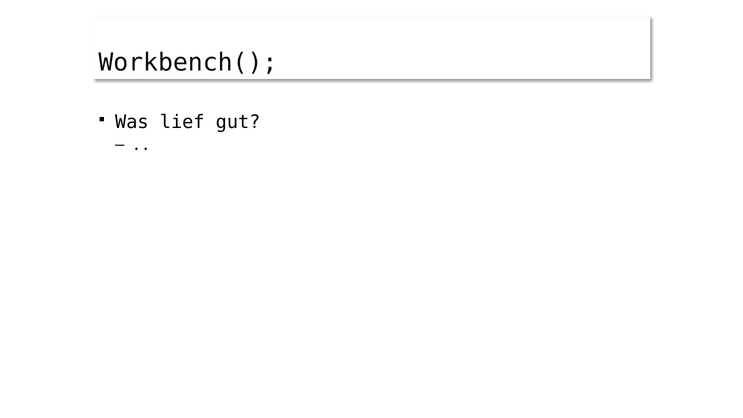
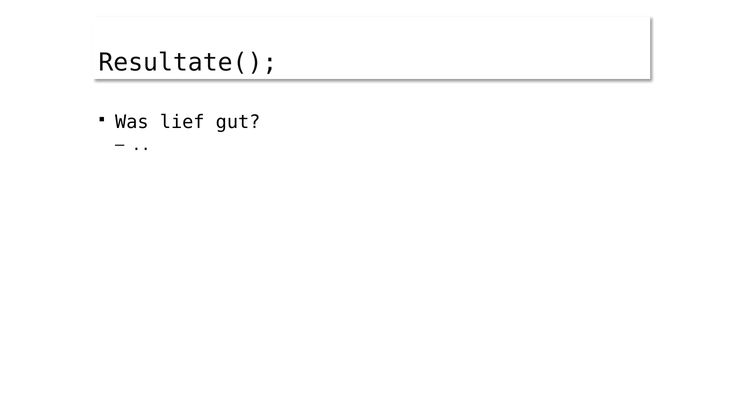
Workbench(: Workbench( -> Resultate(
